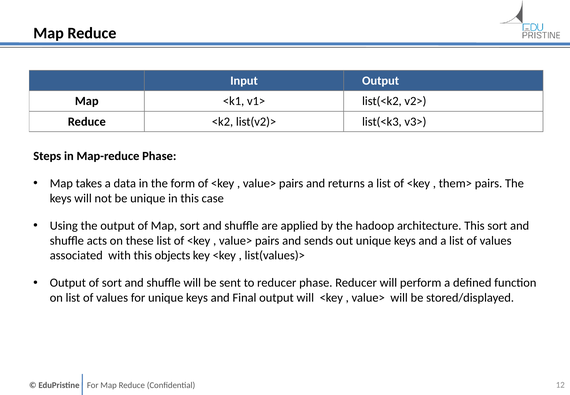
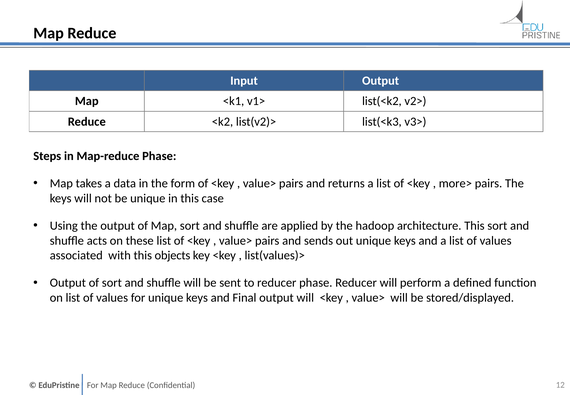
them>: them> -> more>
